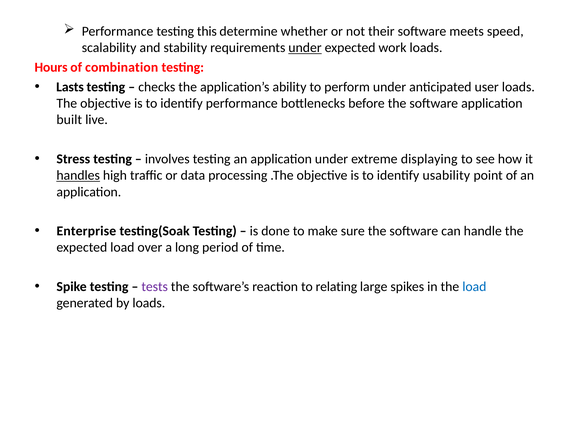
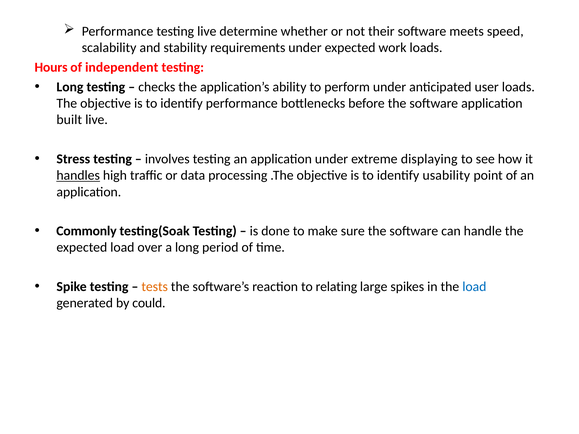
testing this: this -> live
under at (305, 48) underline: present -> none
combination: combination -> independent
Lasts at (70, 87): Lasts -> Long
Enterprise: Enterprise -> Commonly
tests colour: purple -> orange
by loads: loads -> could
